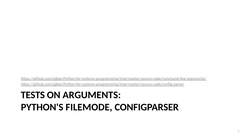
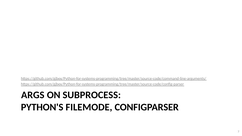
TESTS: TESTS -> ARGS
ARGUMENTS: ARGUMENTS -> SUBPROCESS
